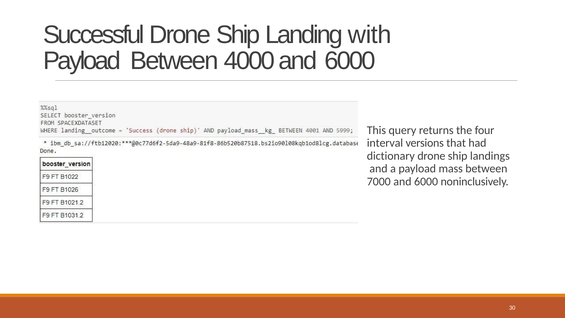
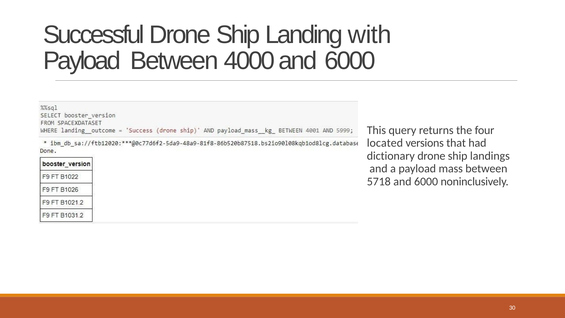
interval: interval -> located
7000: 7000 -> 5718
